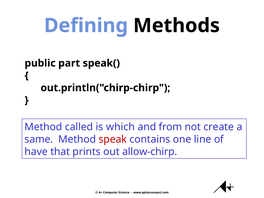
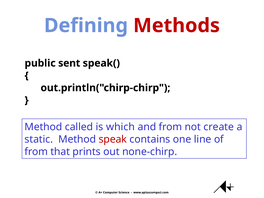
Methods colour: black -> red
part: part -> sent
same: same -> static
have at (36, 152): have -> from
allow-chirp: allow-chirp -> none-chirp
